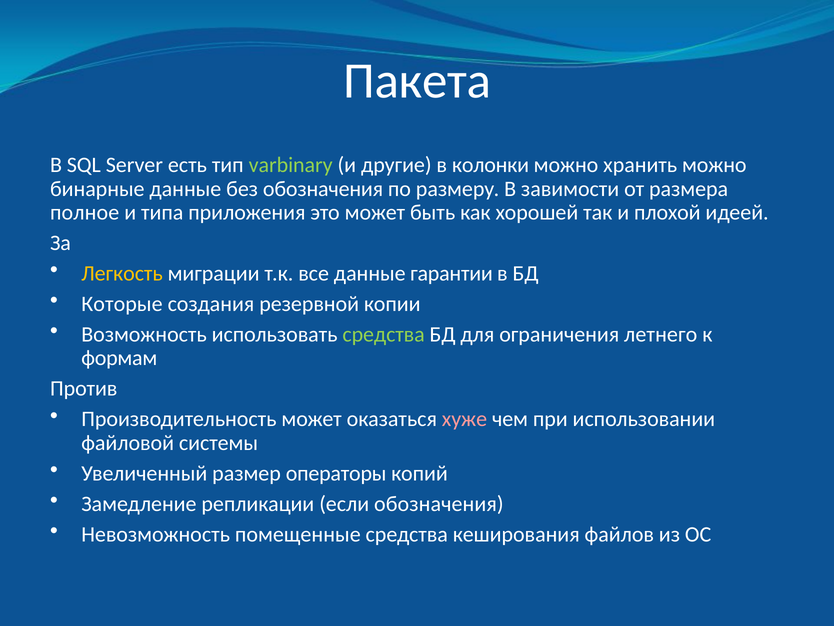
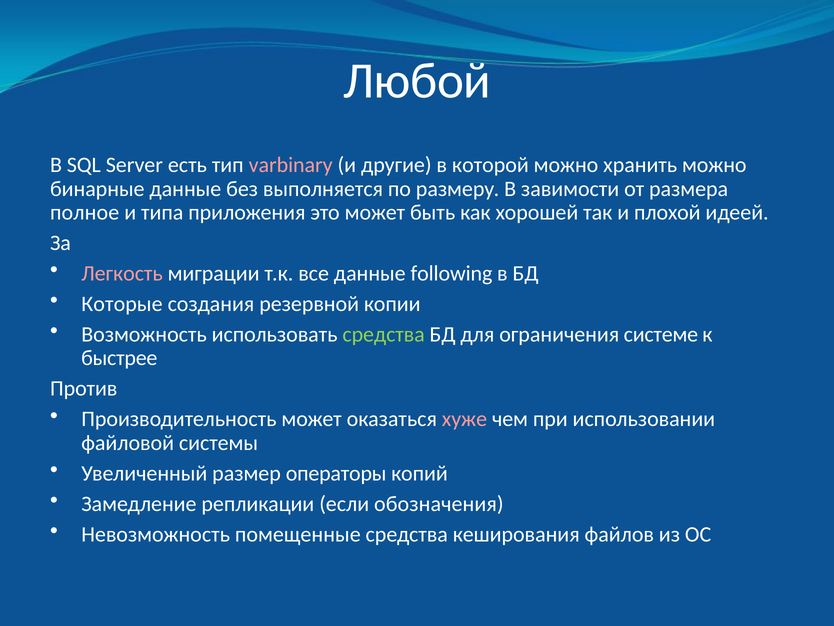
Пакета: Пакета -> Любой
varbinary colour: light green -> pink
колонки: колонки -> которой
без обозначения: обозначения -> выполняется
Легкость colour: yellow -> pink
гарантии: гарантии -> following
летнего: летнего -> системе
формам: формам -> быстрее
